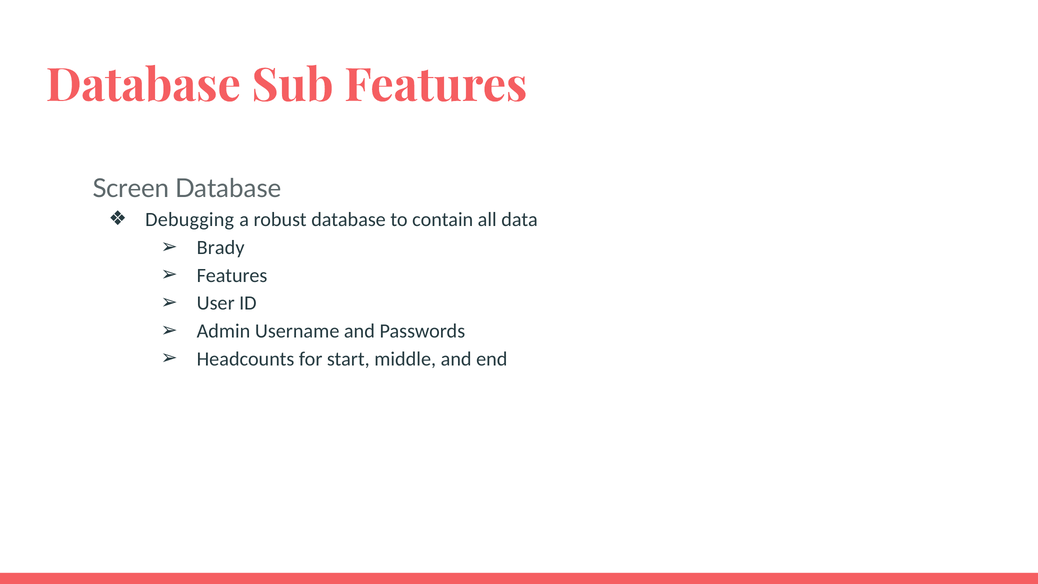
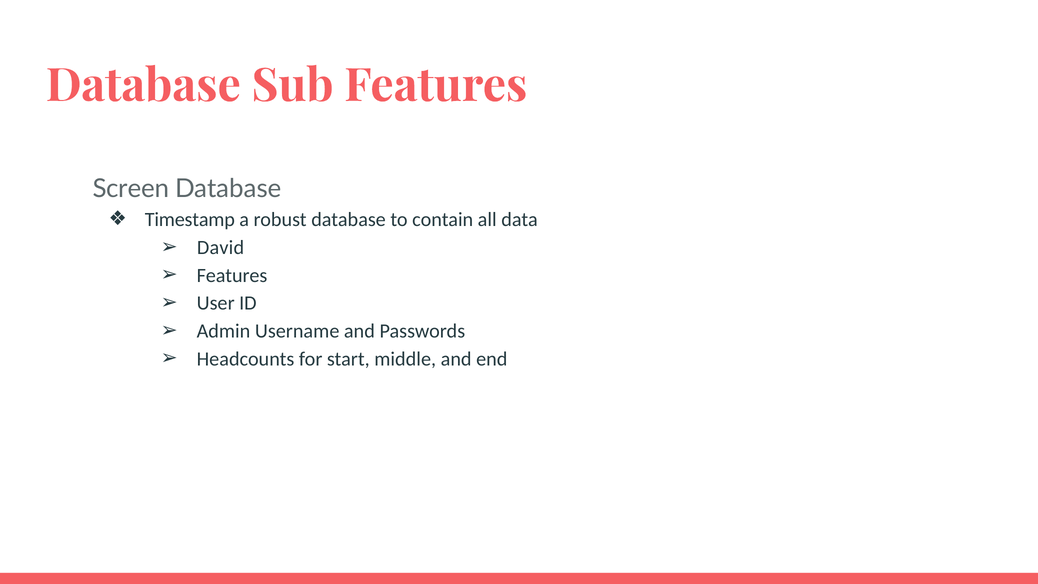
Debugging: Debugging -> Timestamp
Brady: Brady -> David
